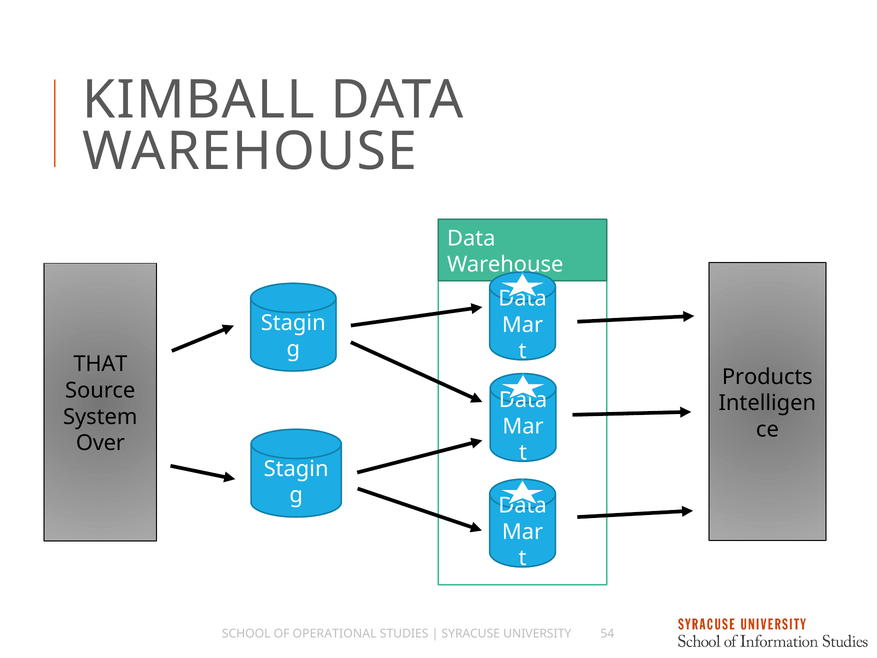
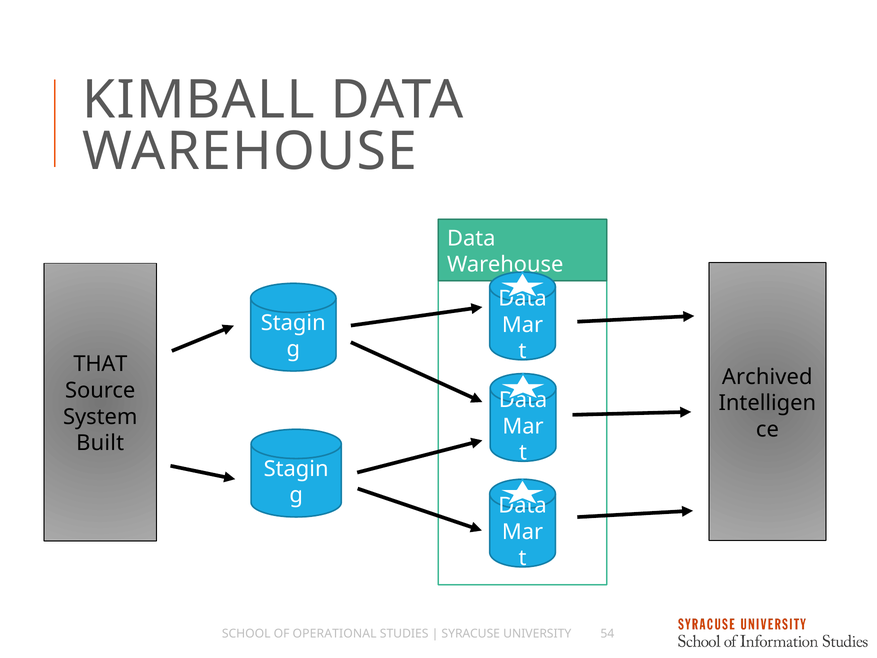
Products: Products -> Archived
Over: Over -> Built
